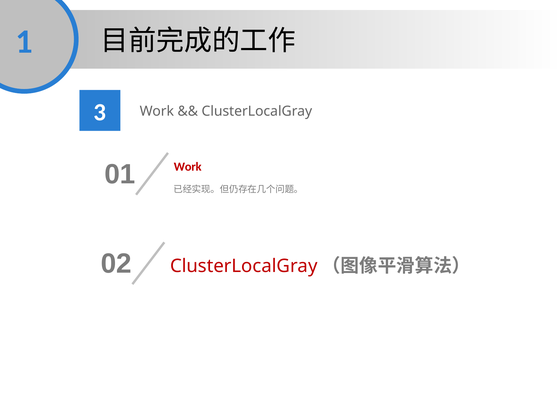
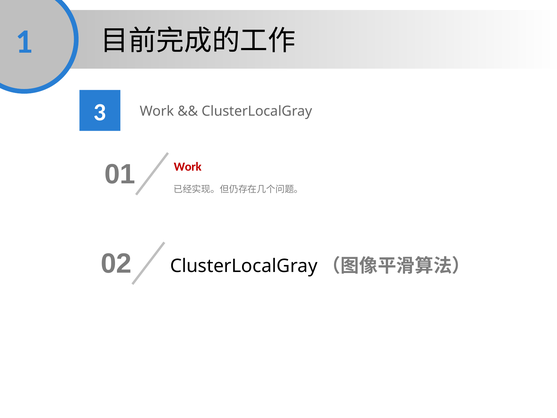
ClusterLocalGray at (244, 266) colour: red -> black
